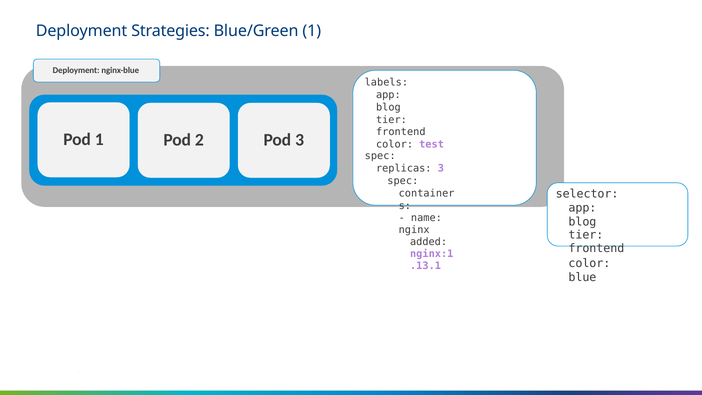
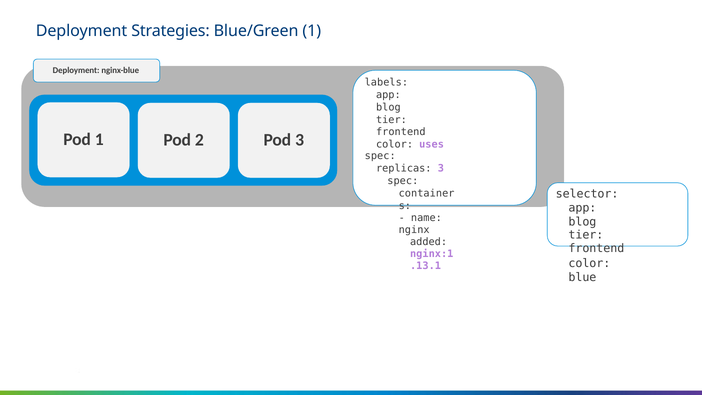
test: test -> uses
